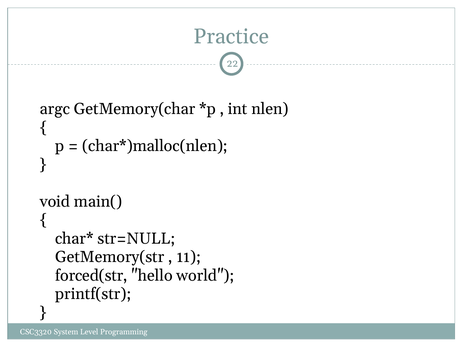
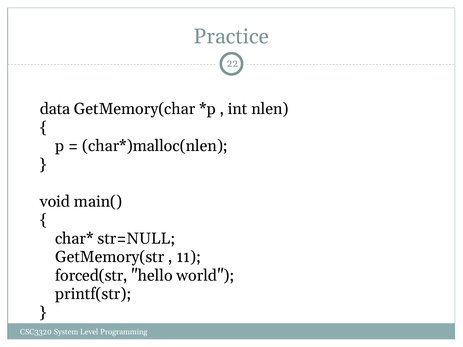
argc: argc -> data
